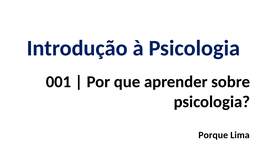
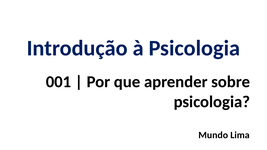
Porque: Porque -> Mundo
